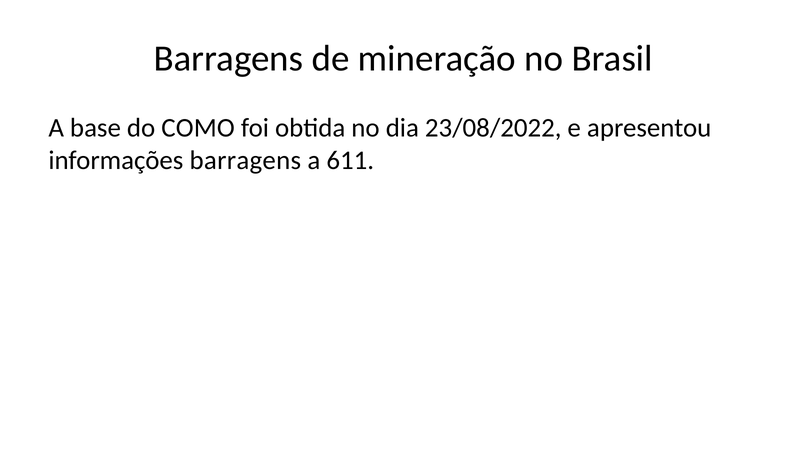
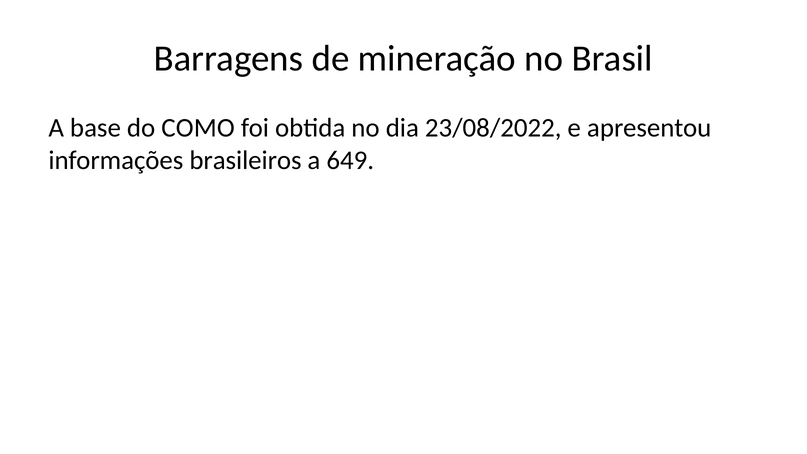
informações barragens: barragens -> brasileiros
611: 611 -> 649
